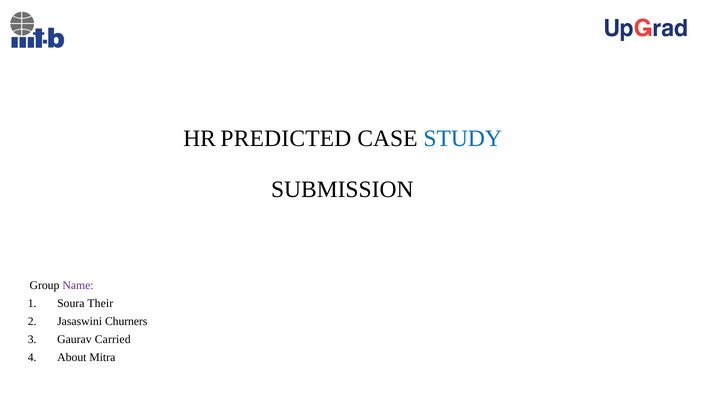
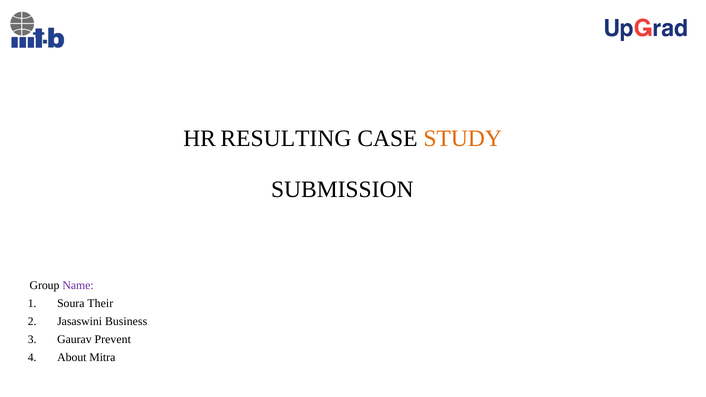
PREDICTED: PREDICTED -> RESULTING
STUDY colour: blue -> orange
Churners: Churners -> Business
Carried: Carried -> Prevent
